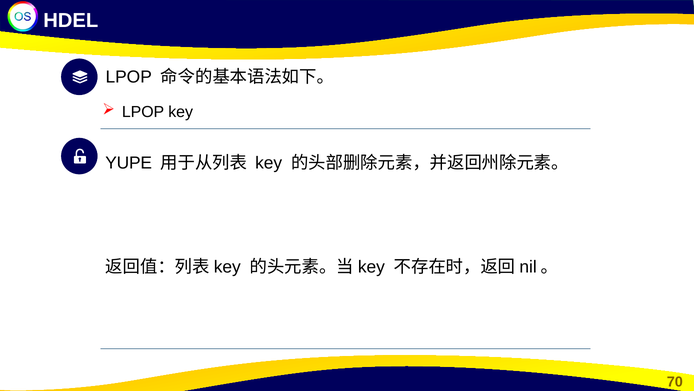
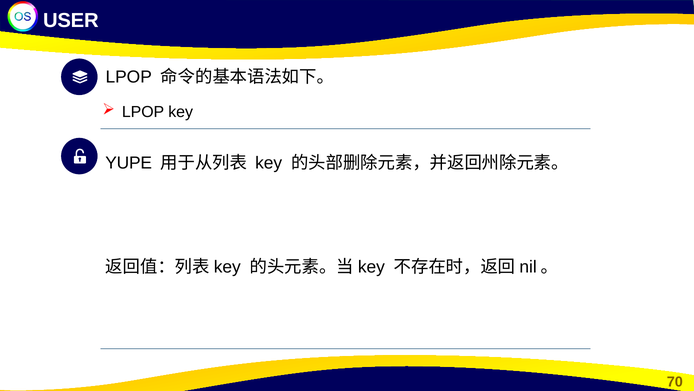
HDEL: HDEL -> USER
